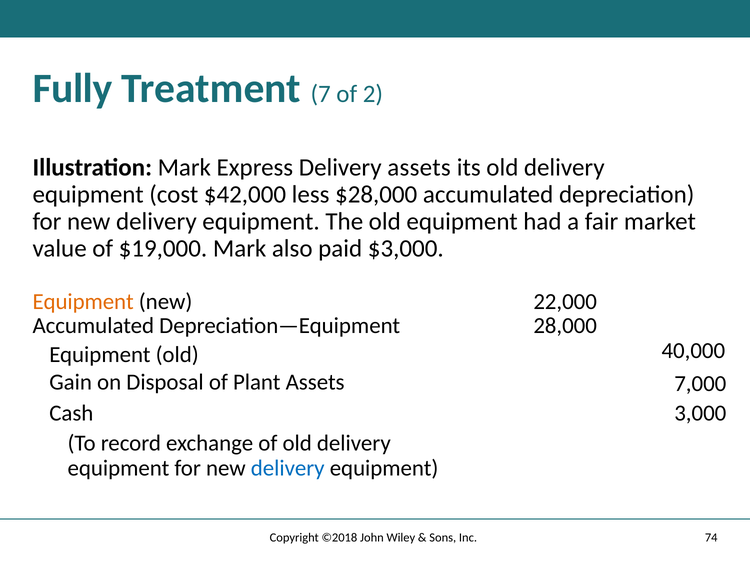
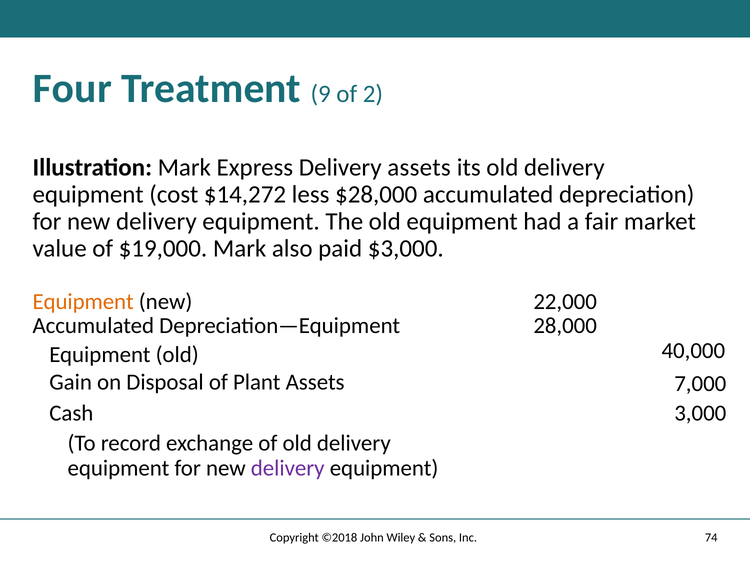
Fully: Fully -> Four
7: 7 -> 9
$42,000: $42,000 -> $14,272
delivery at (288, 468) colour: blue -> purple
